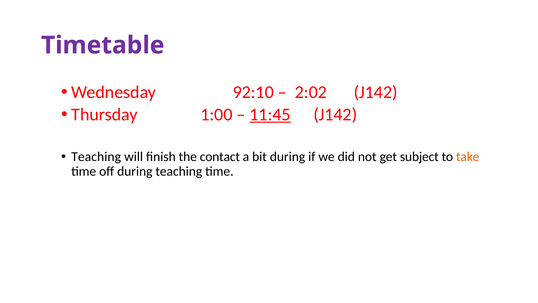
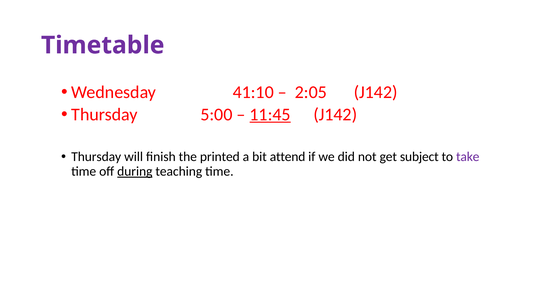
92:10: 92:10 -> 41:10
2:02: 2:02 -> 2:05
1:00: 1:00 -> 5:00
Teaching at (96, 157): Teaching -> Thursday
contact: contact -> printed
bit during: during -> attend
take colour: orange -> purple
during at (135, 171) underline: none -> present
